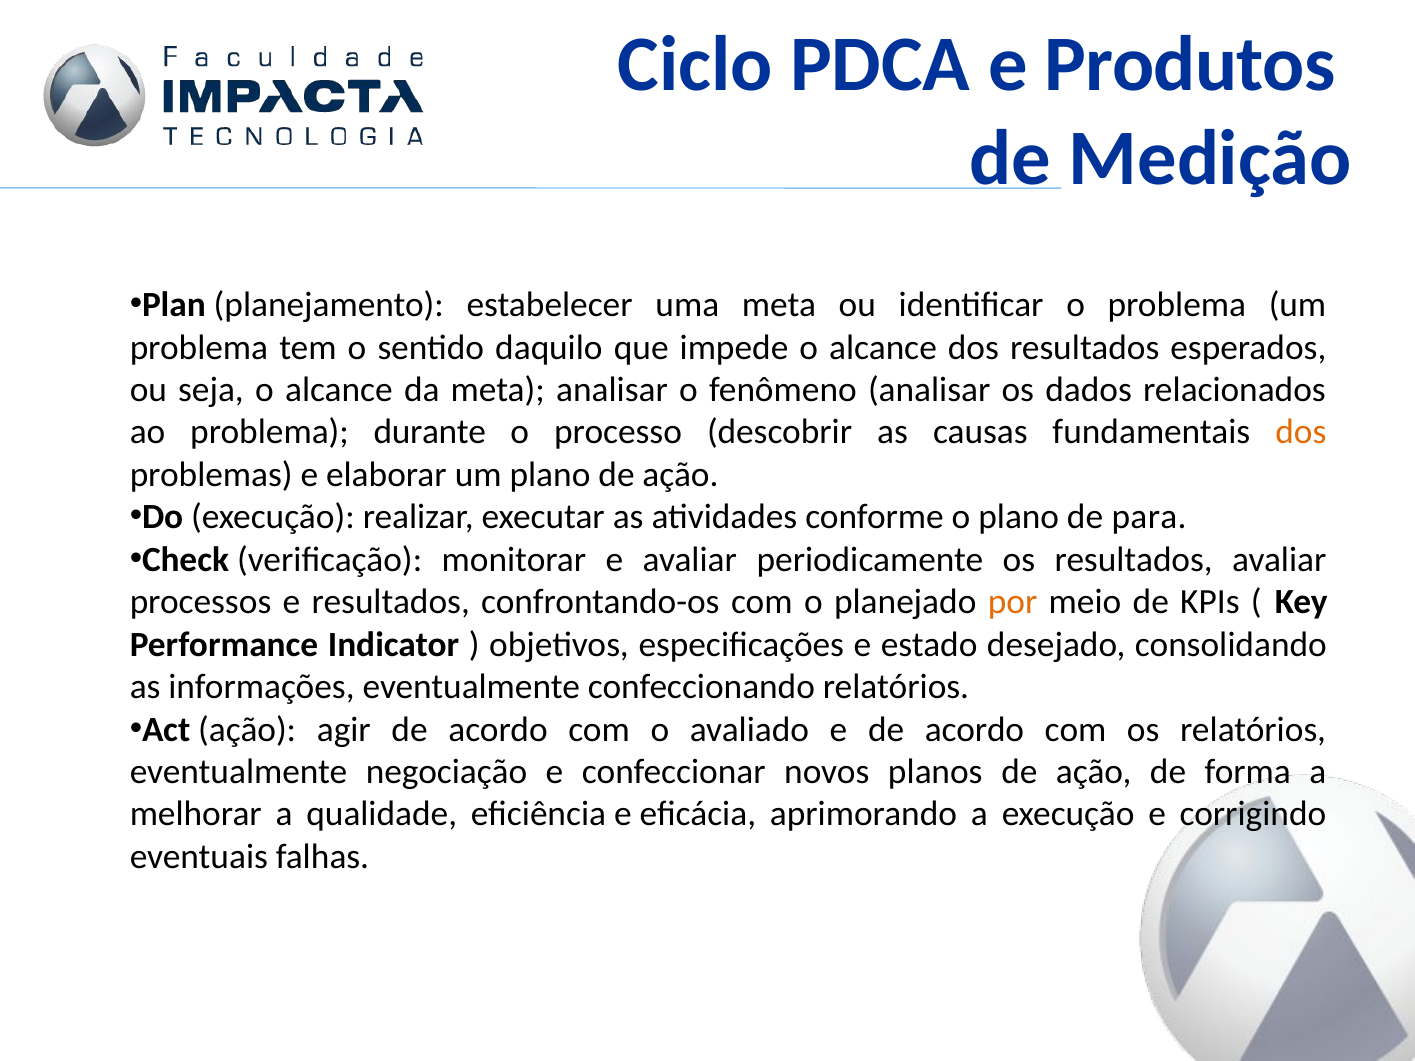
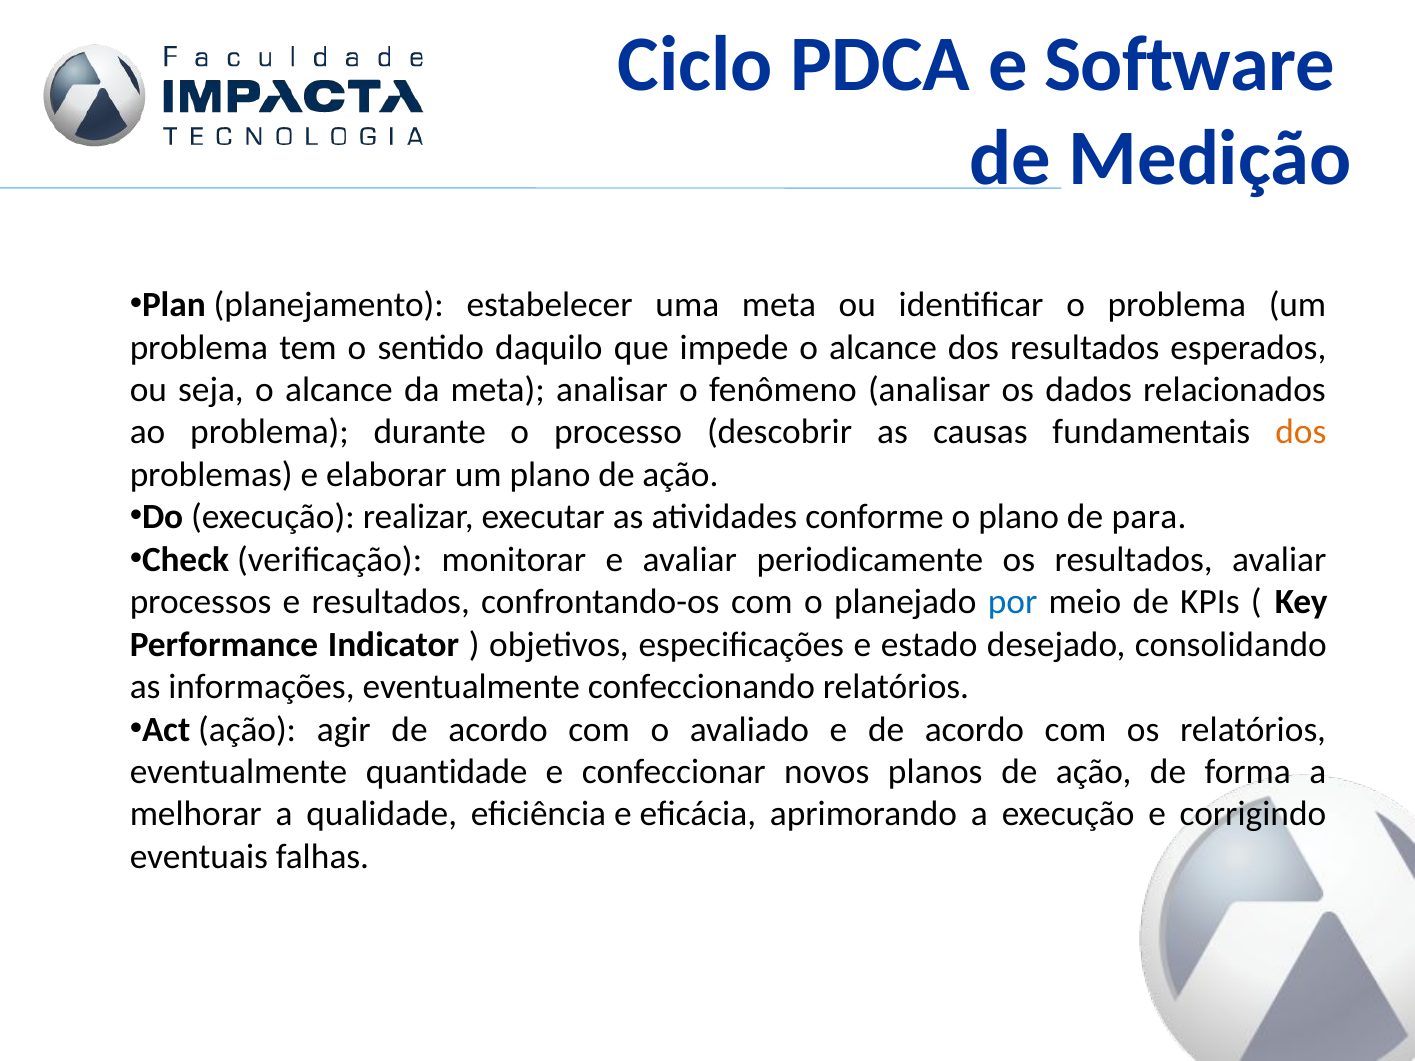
Produtos: Produtos -> Software
por colour: orange -> blue
negociação: negociação -> quantidade
